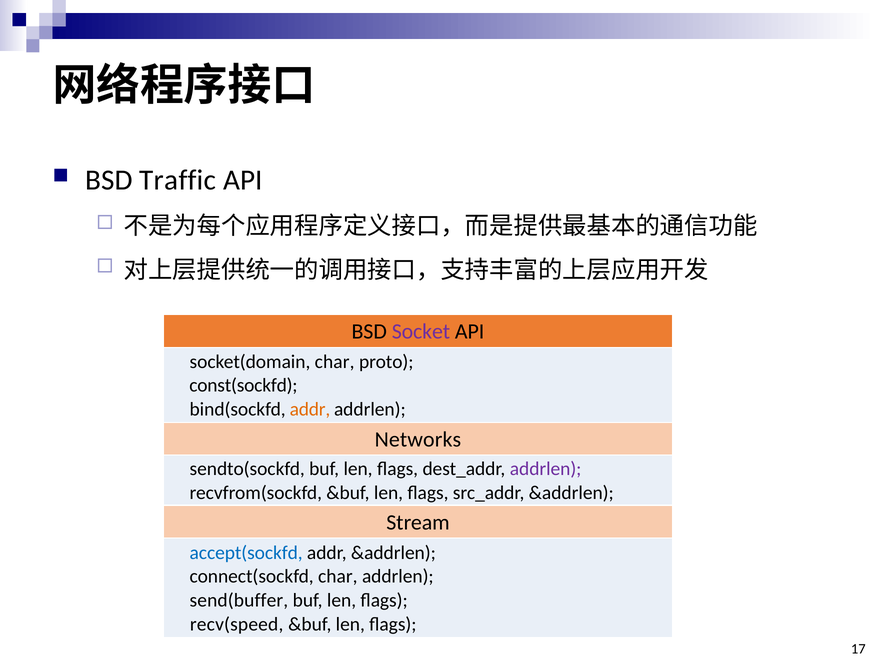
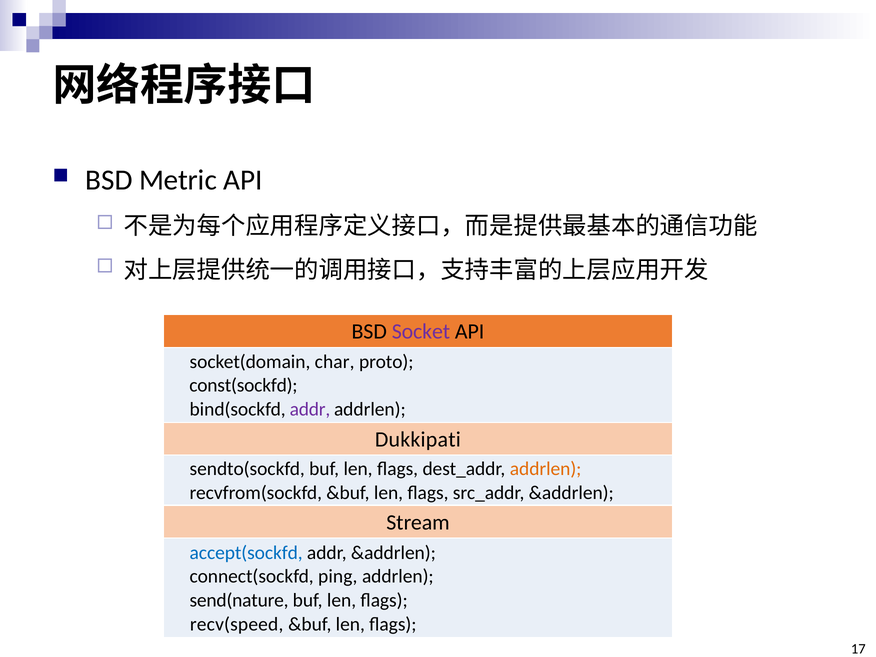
Traffic: Traffic -> Metric
addr at (310, 409) colour: orange -> purple
Networks: Networks -> Dukkipati
addrlen at (546, 469) colour: purple -> orange
connect(sockfd char: char -> ping
send(buffer: send(buffer -> send(nature
